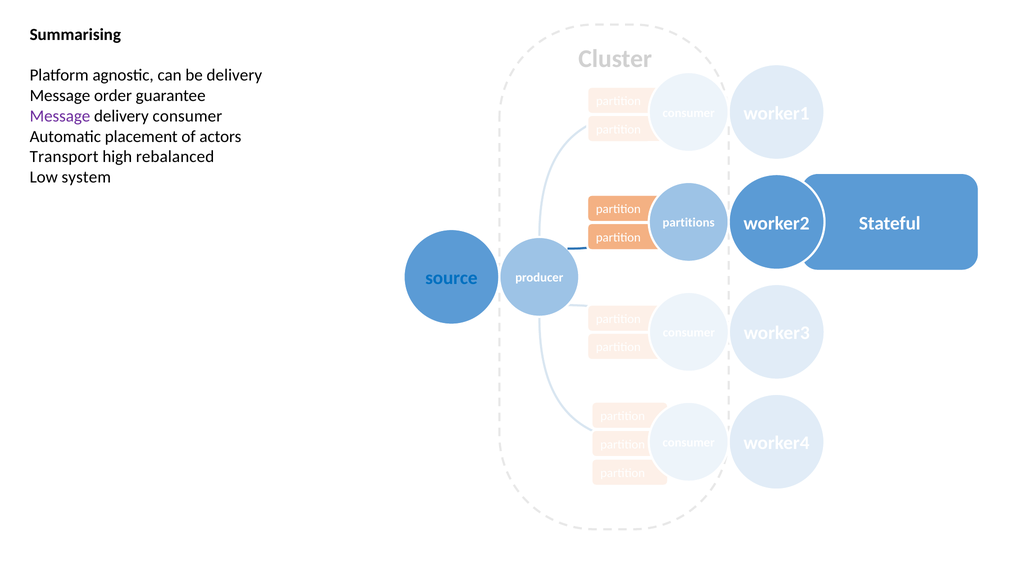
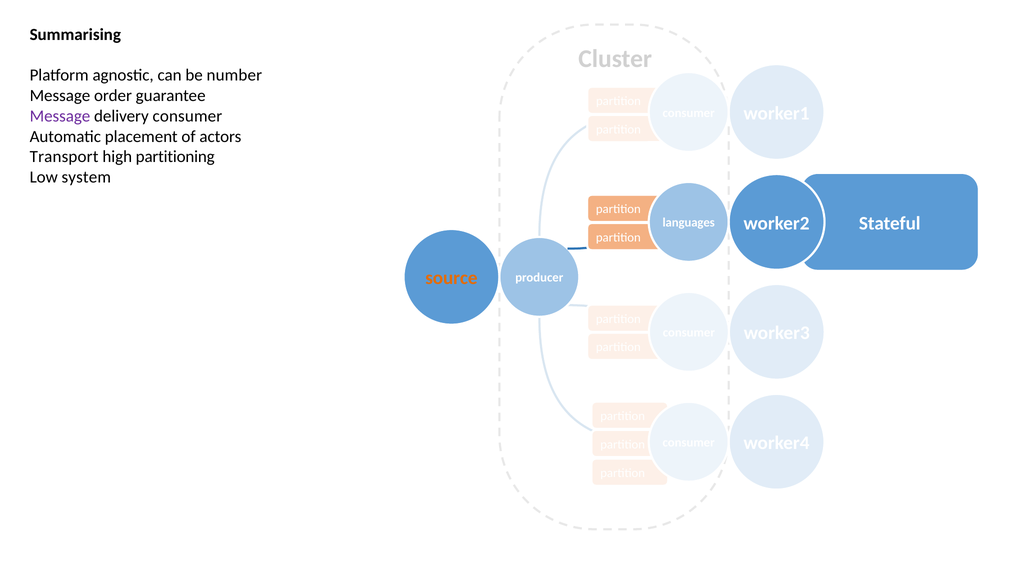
be delivery: delivery -> number
rebalanced: rebalanced -> partitioning
partitions: partitions -> languages
source colour: blue -> orange
